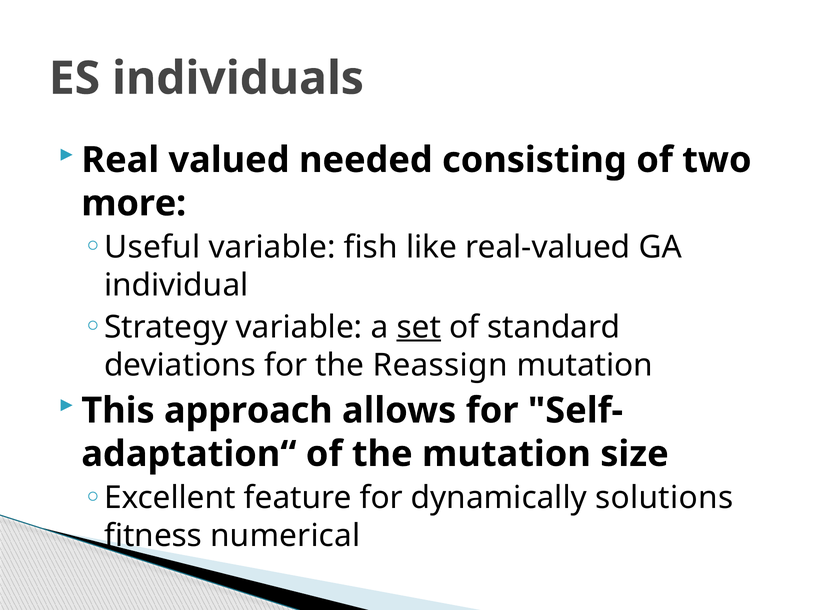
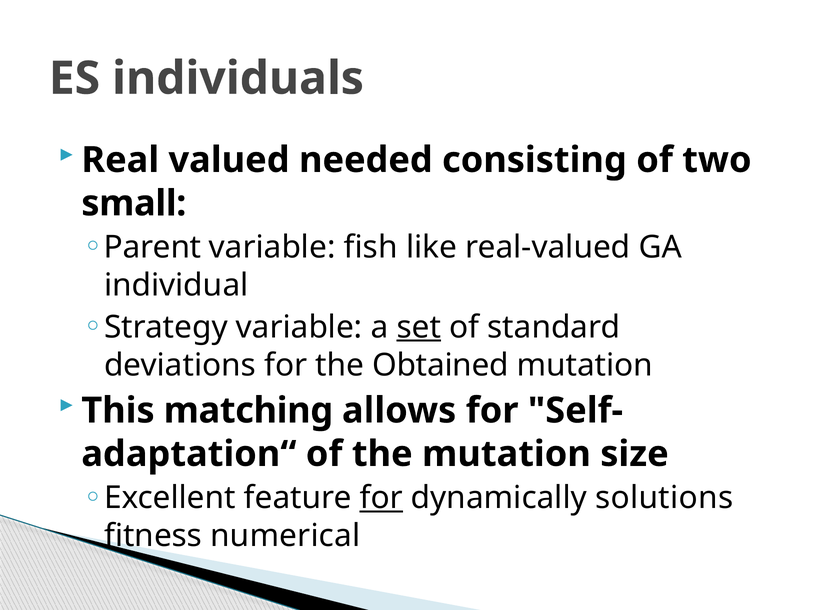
more: more -> small
Useful: Useful -> Parent
Reassign: Reassign -> Obtained
approach: approach -> matching
for at (381, 498) underline: none -> present
